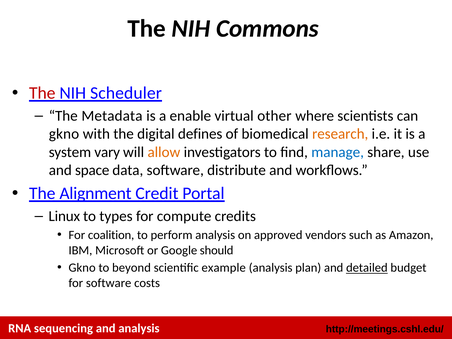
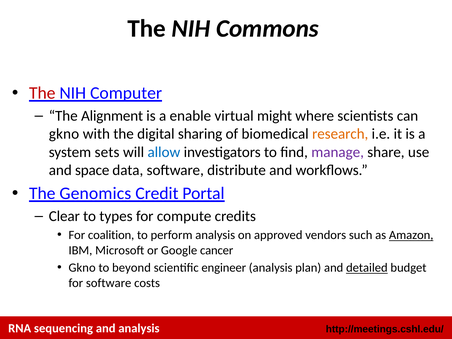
Scheduler: Scheduler -> Computer
Metadata: Metadata -> Alignment
other: other -> might
defines: defines -> sharing
vary: vary -> sets
allow colour: orange -> blue
manage colour: blue -> purple
Alignment: Alignment -> Genomics
Linux: Linux -> Clear
Amazon underline: none -> present
should: should -> cancer
example: example -> engineer
